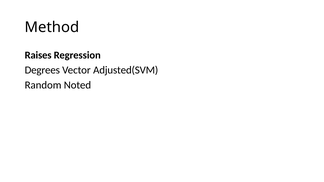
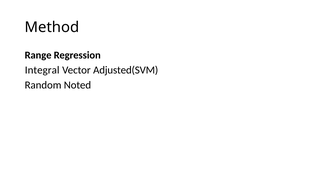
Raises: Raises -> Range
Degrees: Degrees -> Integral
